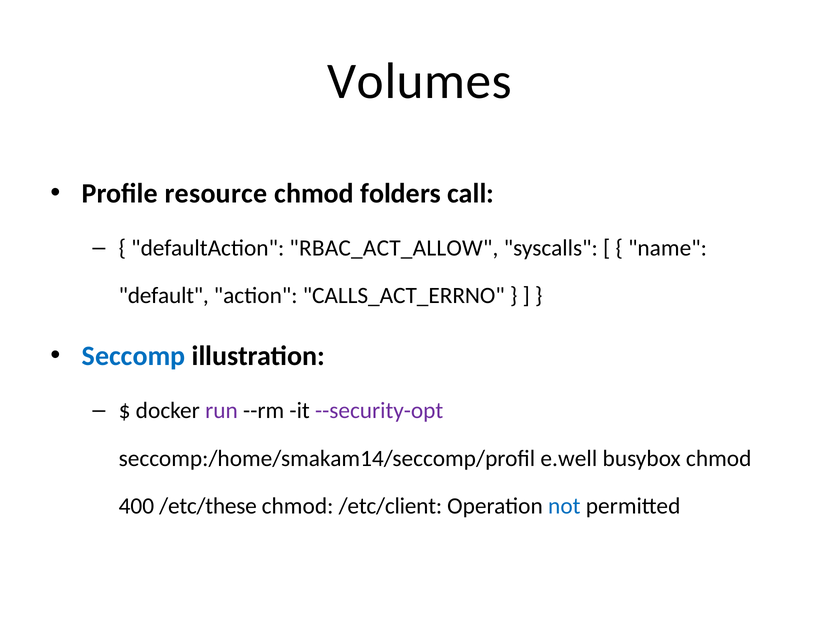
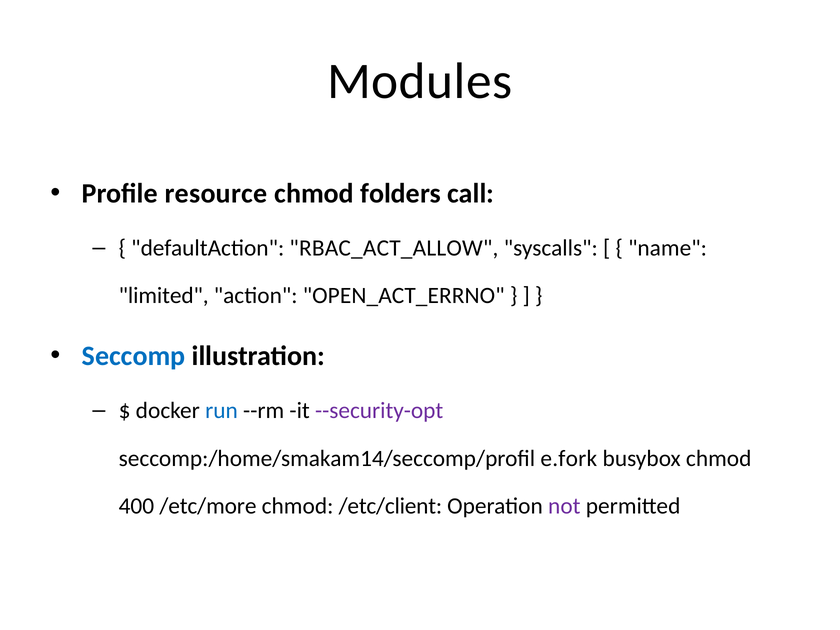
Volumes: Volumes -> Modules
default: default -> limited
CALLS_ACT_ERRNO: CALLS_ACT_ERRNO -> OPEN_ACT_ERRNO
run colour: purple -> blue
e.well: e.well -> e.fork
/etc/these: /etc/these -> /etc/more
not colour: blue -> purple
